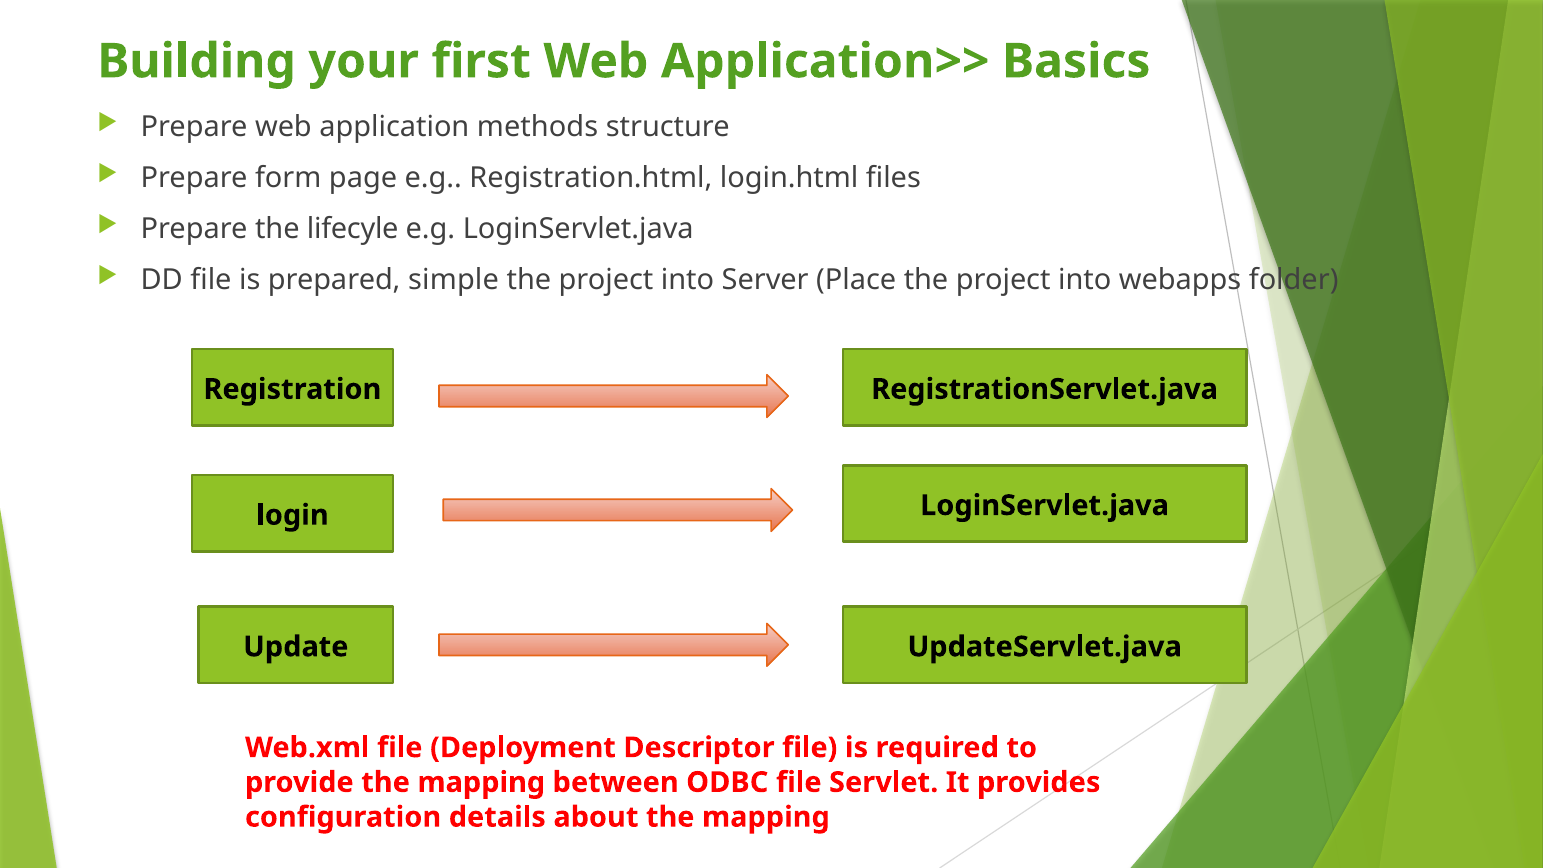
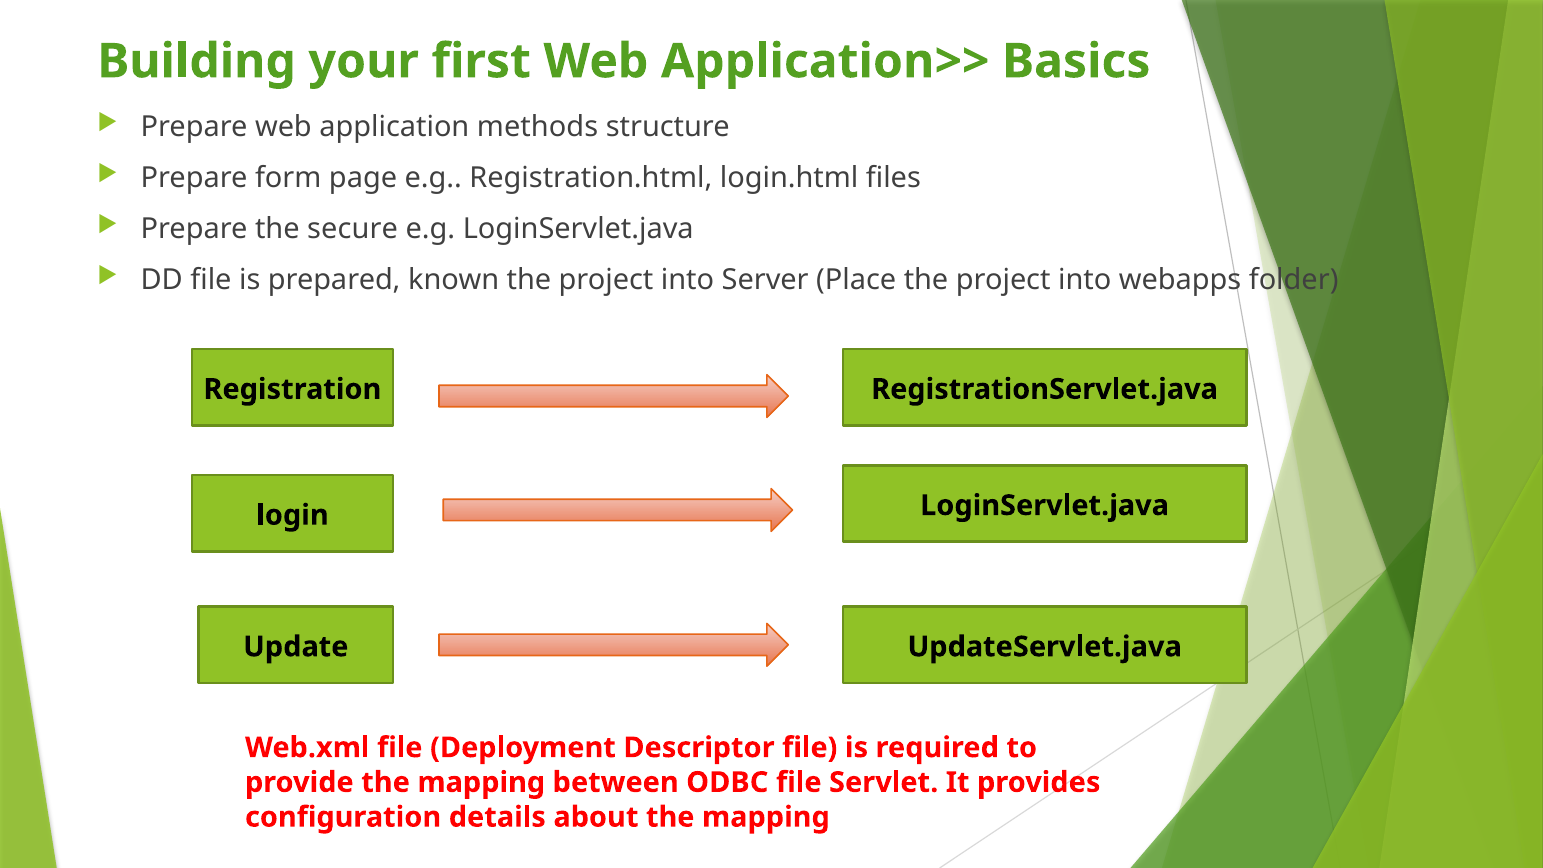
lifecyle: lifecyle -> secure
simple: simple -> known
